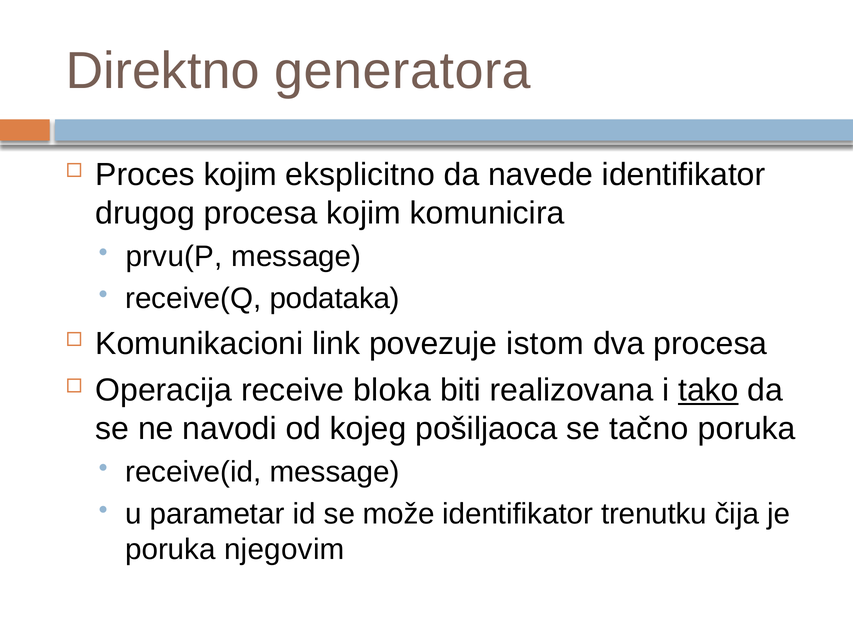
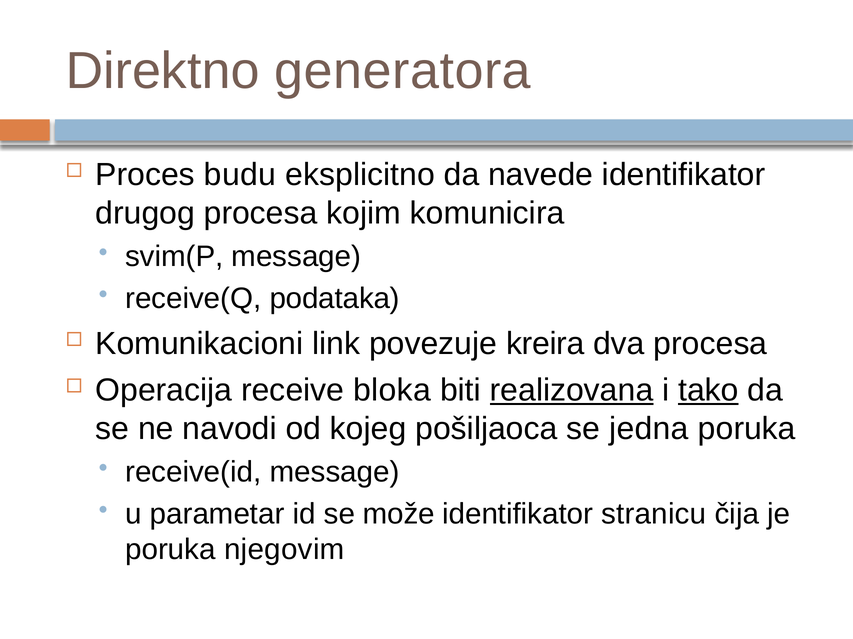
Proces kojim: kojim -> budu
prvu(P: prvu(P -> svim(P
istom: istom -> kreira
realizovana underline: none -> present
tačno: tačno -> jedna
trenutku: trenutku -> stranicu
